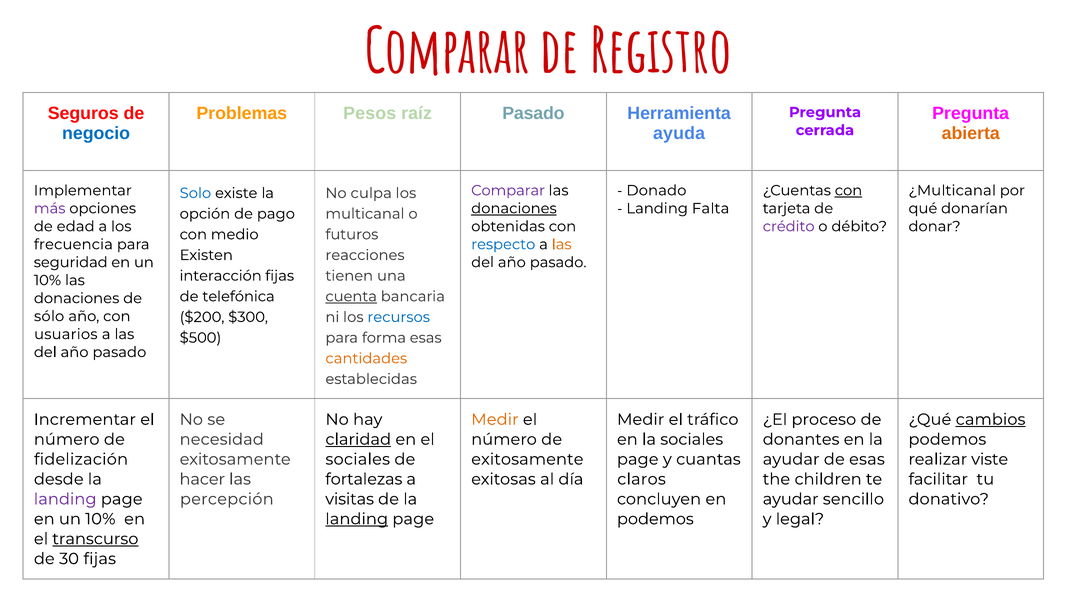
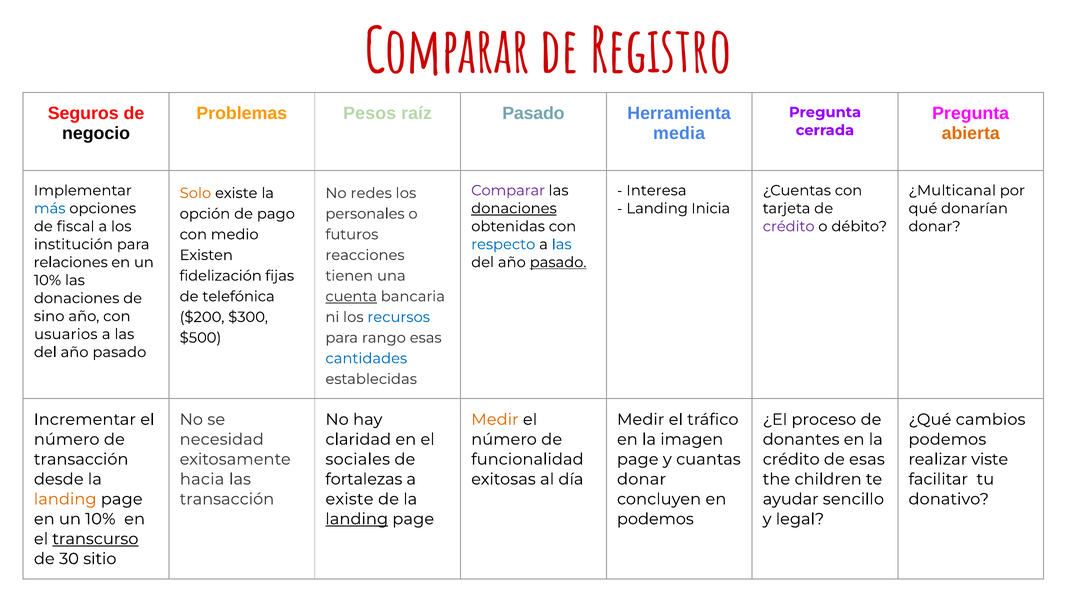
negocio colour: blue -> black
ayuda: ayuda -> media
Donado: Donado -> Interesa
con at (849, 191) underline: present -> none
Solo colour: blue -> orange
culpa: culpa -> redes
más colour: purple -> blue
Falta: Falta -> Inicia
multicanal: multicanal -> personales
edad: edad -> fiscal
frecuencia: frecuencia -> institución
las at (562, 244) colour: orange -> blue
seguridad: seguridad -> relaciones
pasado at (558, 262) underline: none -> present
interacción: interacción -> fidelización
sólo: sólo -> sino
forma: forma -> rango
cantidades colour: orange -> blue
cambios underline: present -> none
claridad underline: present -> none
la sociales: sociales -> imagen
fidelización at (81, 459): fidelización -> transacción
exitosamente at (527, 459): exitosamente -> funcionalidad
ayudar at (791, 459): ayudar -> crédito
hacer: hacer -> hacia
claros at (641, 479): claros -> donar
landing at (65, 499) colour: purple -> orange
percepción at (227, 499): percepción -> transacción
visitas at (350, 499): visitas -> existe
30 fijas: fijas -> sitio
